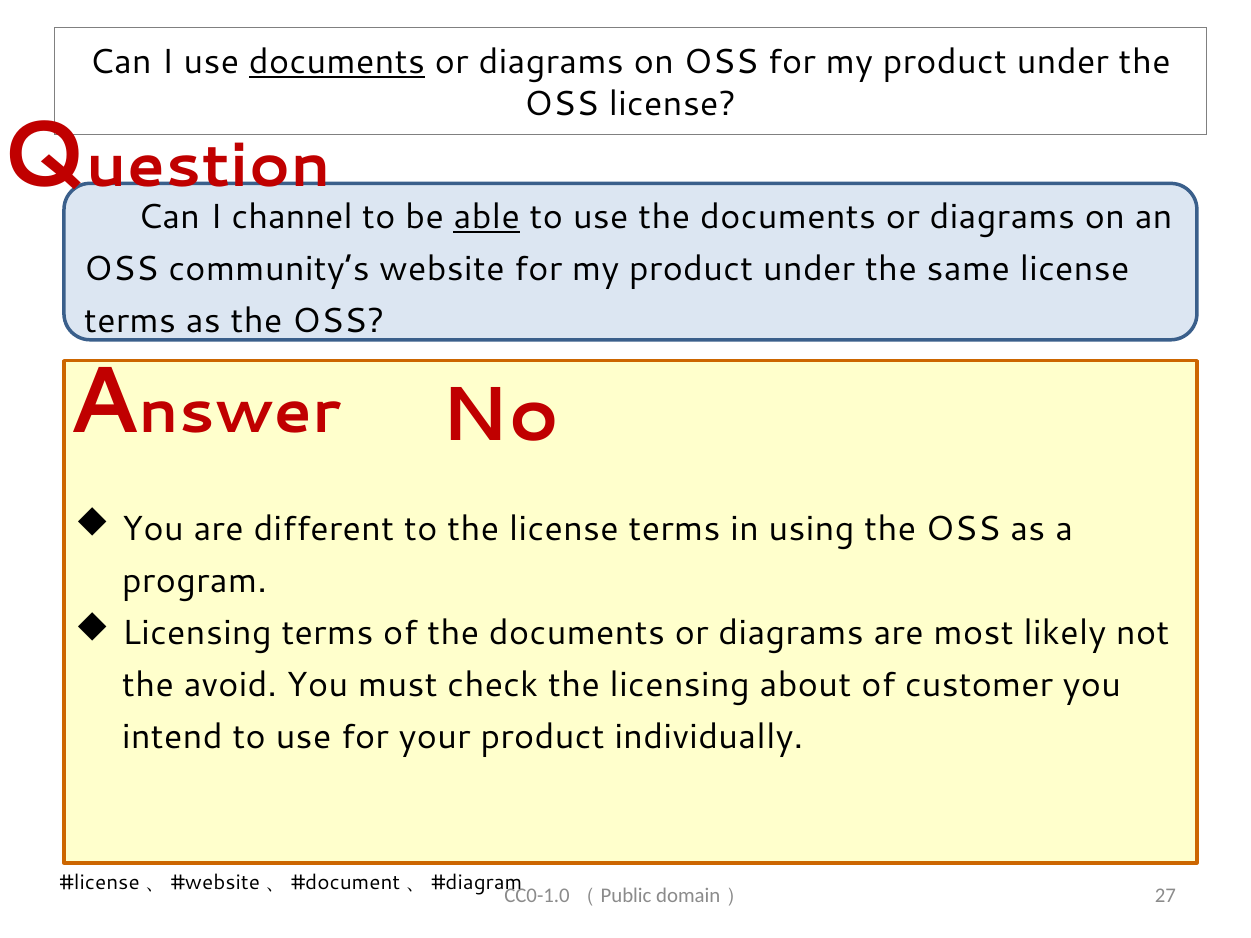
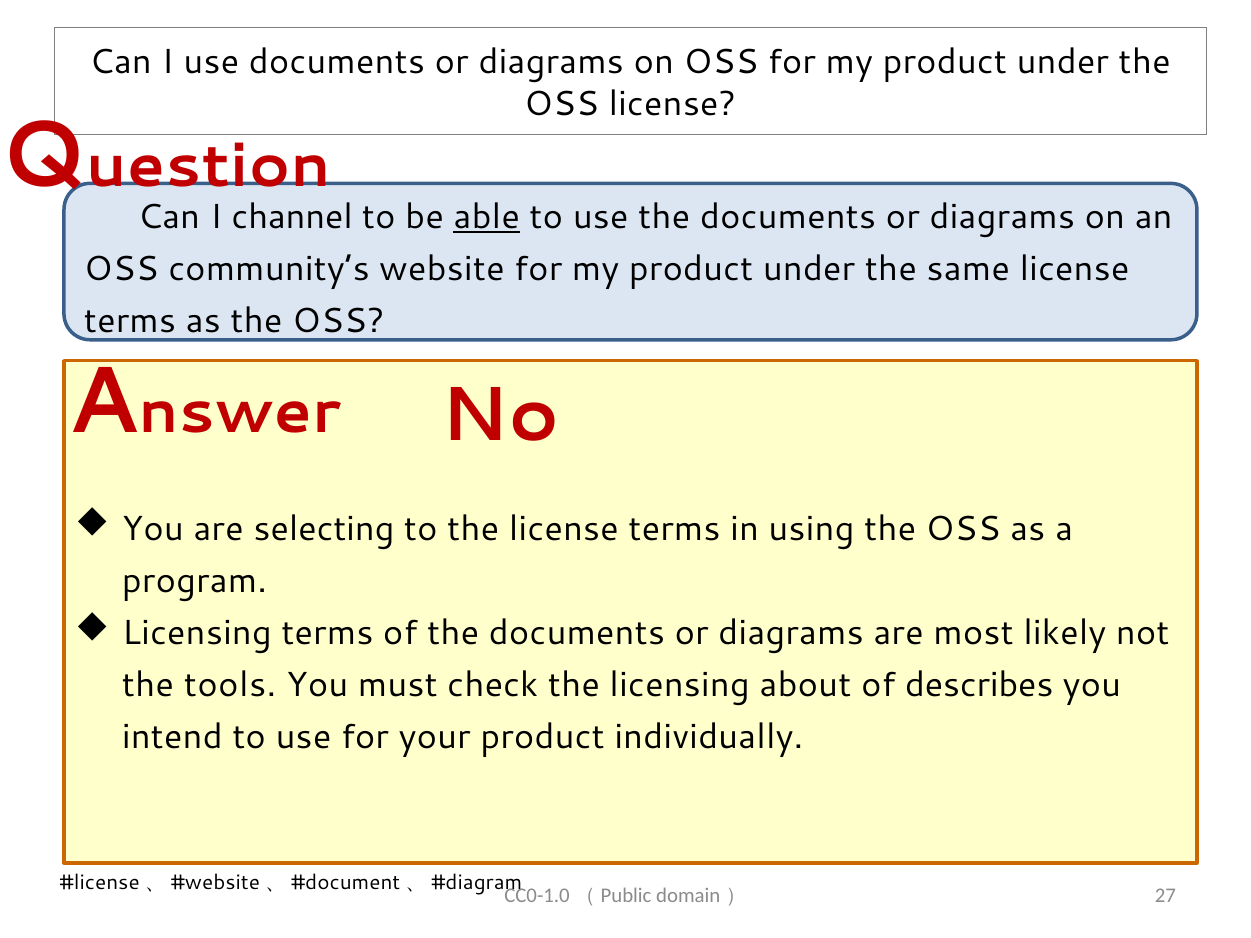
documents at (337, 62) underline: present -> none
different: different -> selecting
avoid: avoid -> tools
customer: customer -> describes
